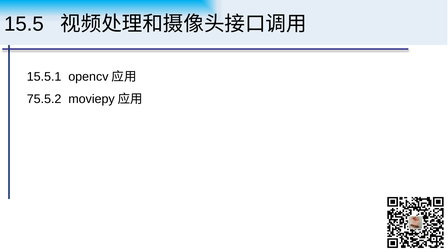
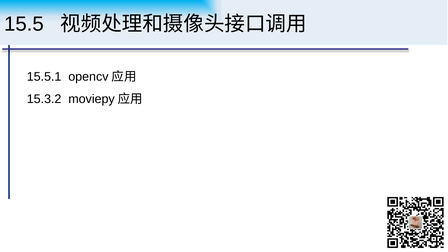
75.5.2: 75.5.2 -> 15.3.2
